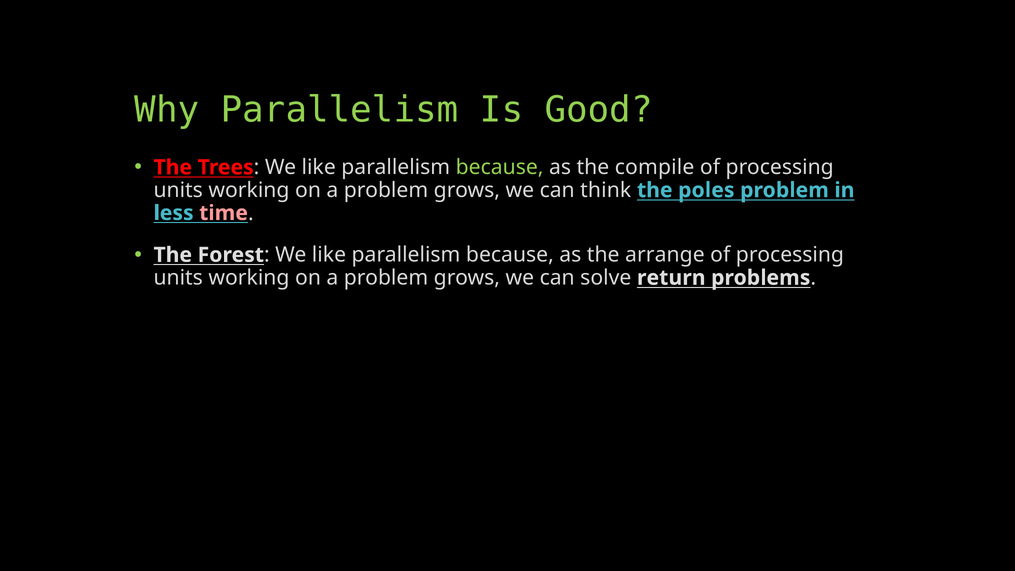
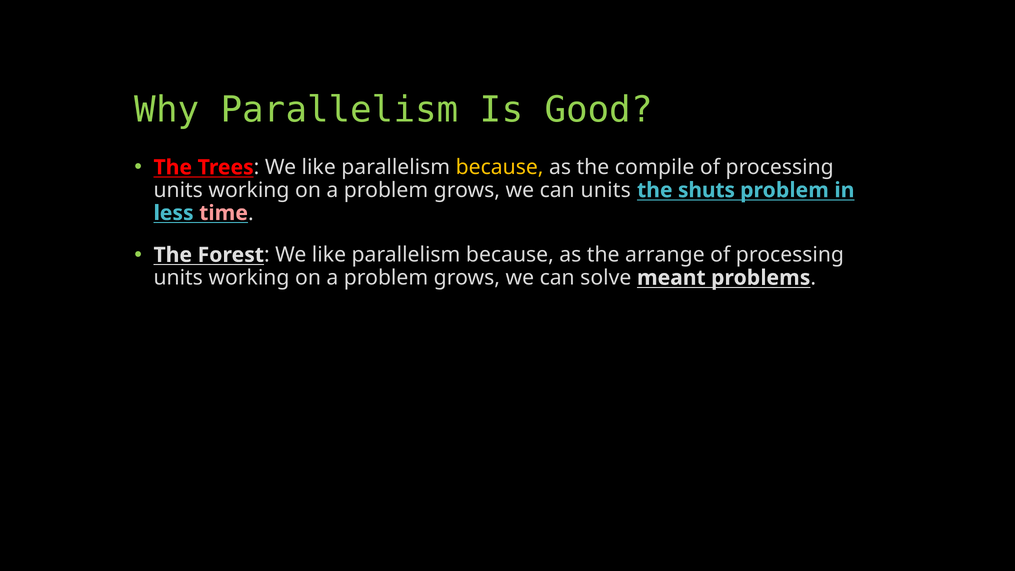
because at (500, 167) colour: light green -> yellow
can think: think -> units
poles: poles -> shuts
return: return -> meant
